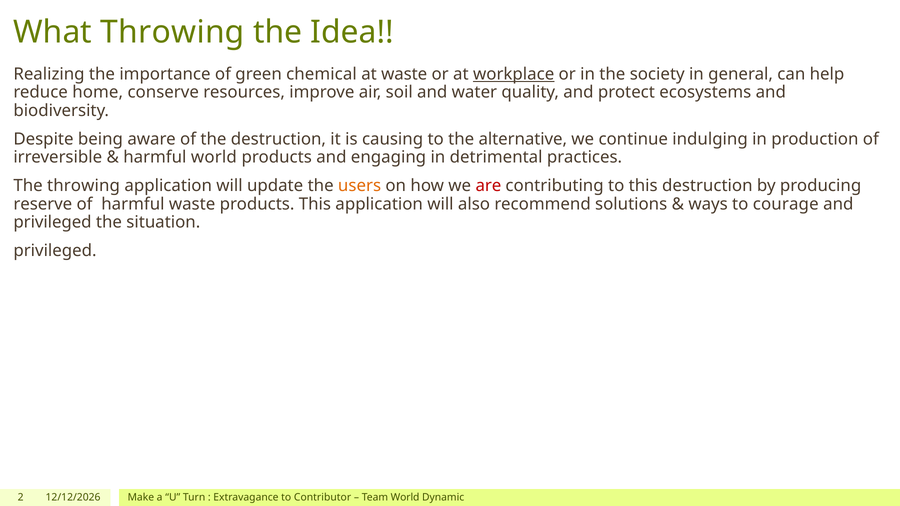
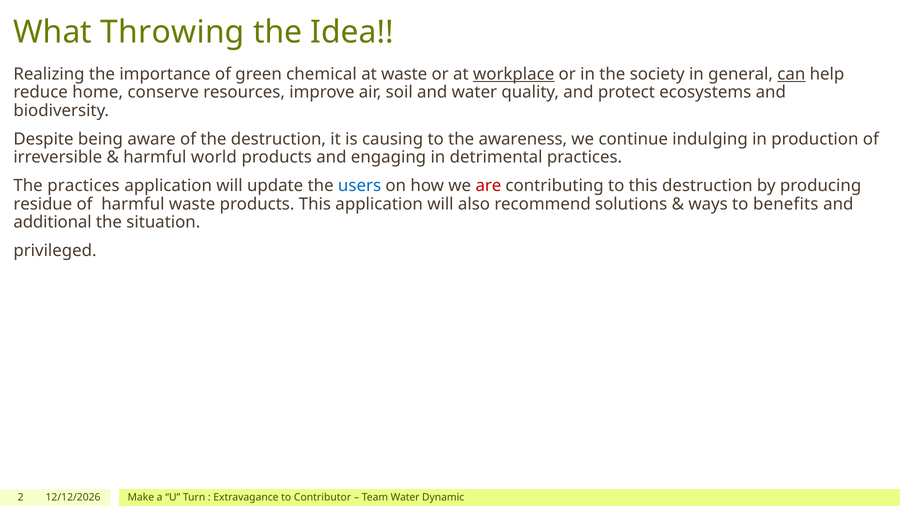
can underline: none -> present
alternative: alternative -> awareness
The throwing: throwing -> practices
users colour: orange -> blue
reserve: reserve -> residue
courage: courage -> benefits
privileged at (53, 222): privileged -> additional
Team World: World -> Water
